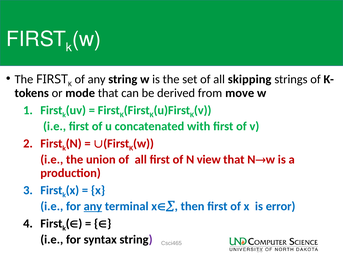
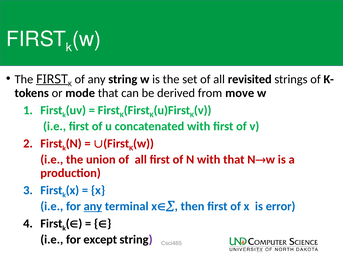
FIRST at (52, 79) underline: none -> present
skipping: skipping -> revisited
N view: view -> with
syntax: syntax -> except
